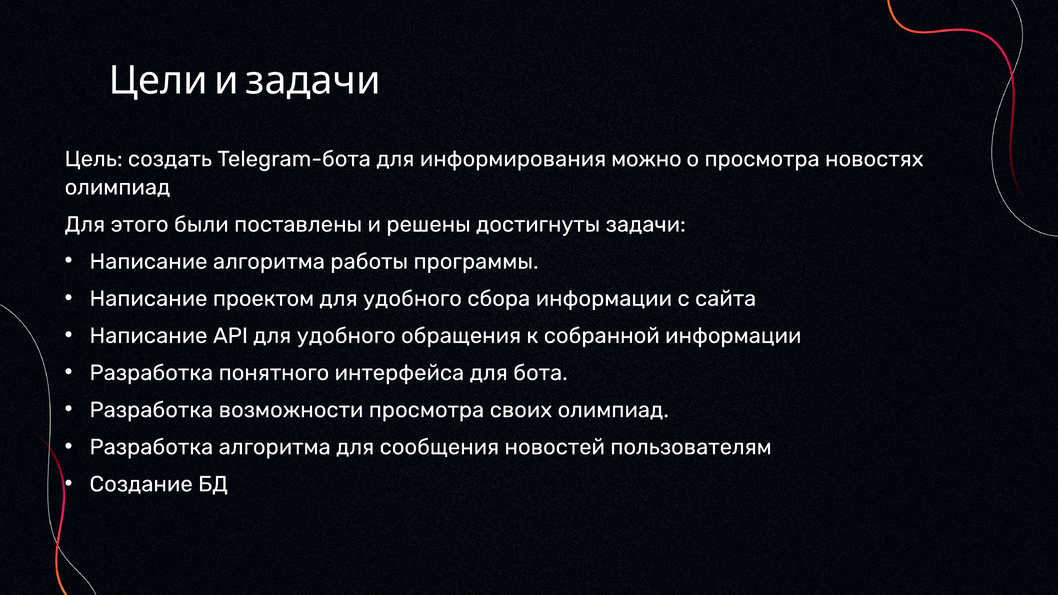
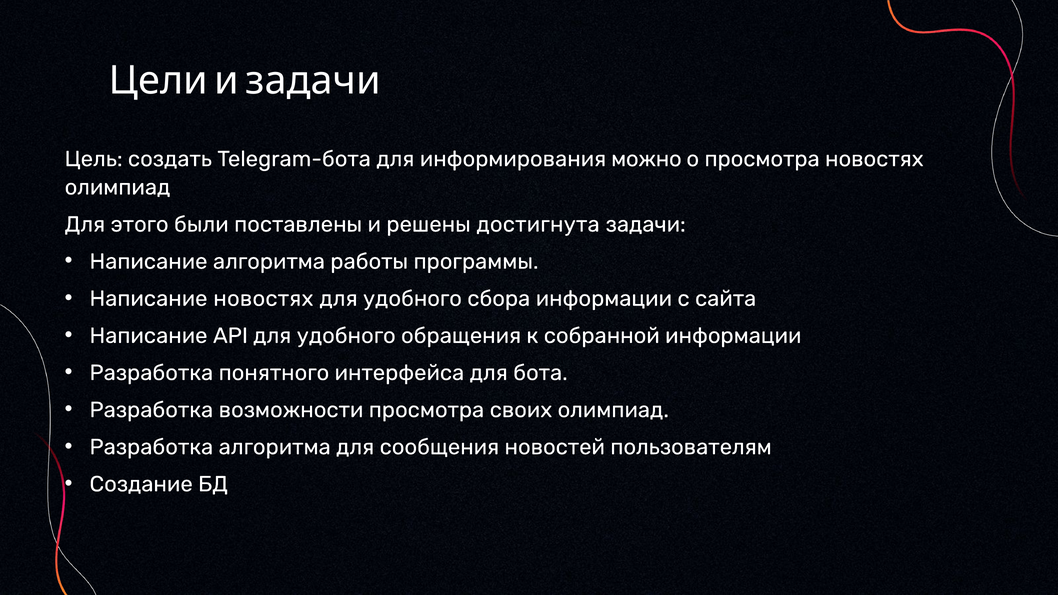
достигнуты: достигнуты -> достигнута
Написание проектом: проектом -> новостях
